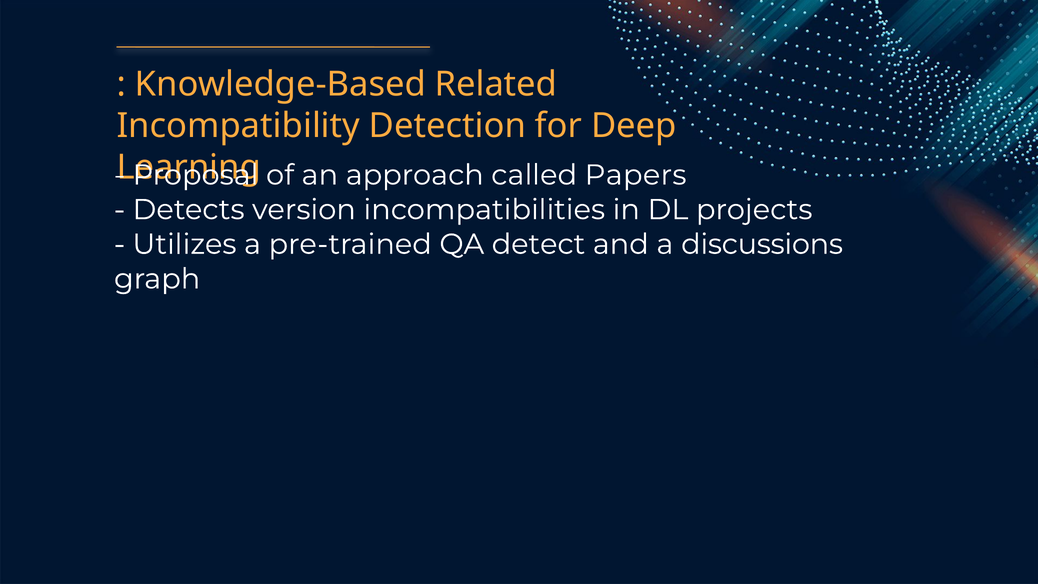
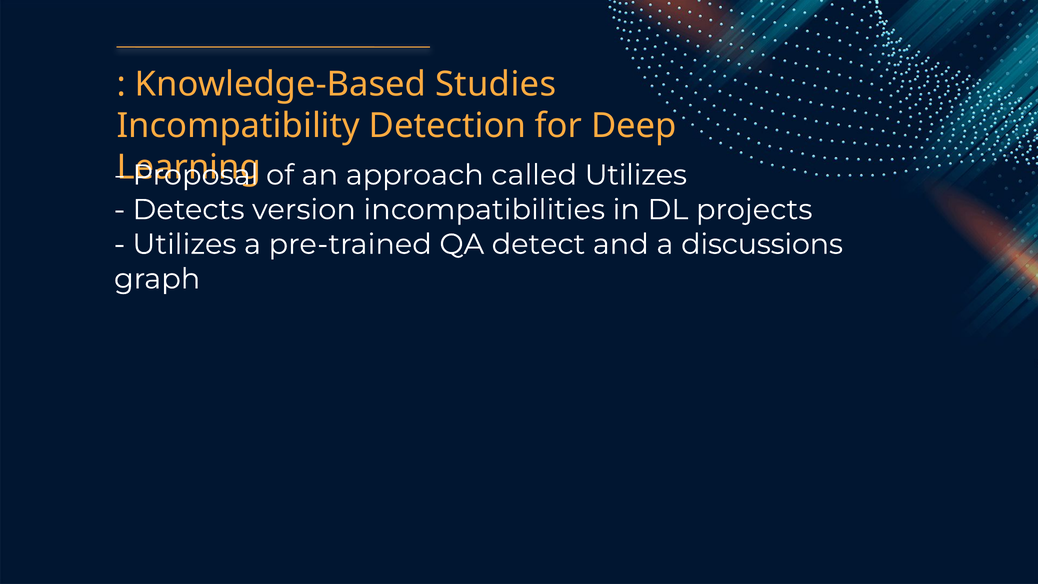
Related: Related -> Studies
called Papers: Papers -> Utilizes
